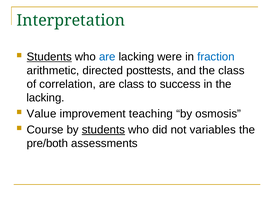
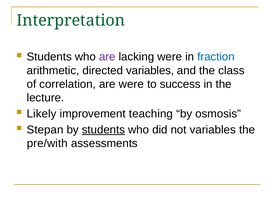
Students at (49, 57) underline: present -> none
are at (107, 57) colour: blue -> purple
directed posttests: posttests -> variables
are class: class -> were
lacking at (45, 98): lacking -> lecture
Value: Value -> Likely
Course: Course -> Stepan
pre/both: pre/both -> pre/with
